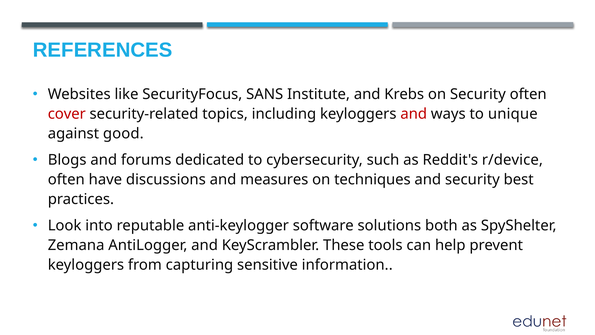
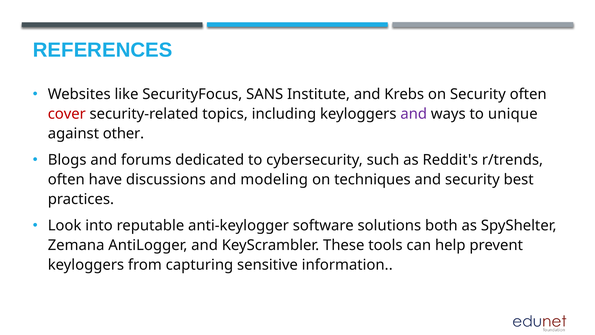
and at (414, 114) colour: red -> purple
good: good -> other
r/device: r/device -> r/trends
measures: measures -> modeling
